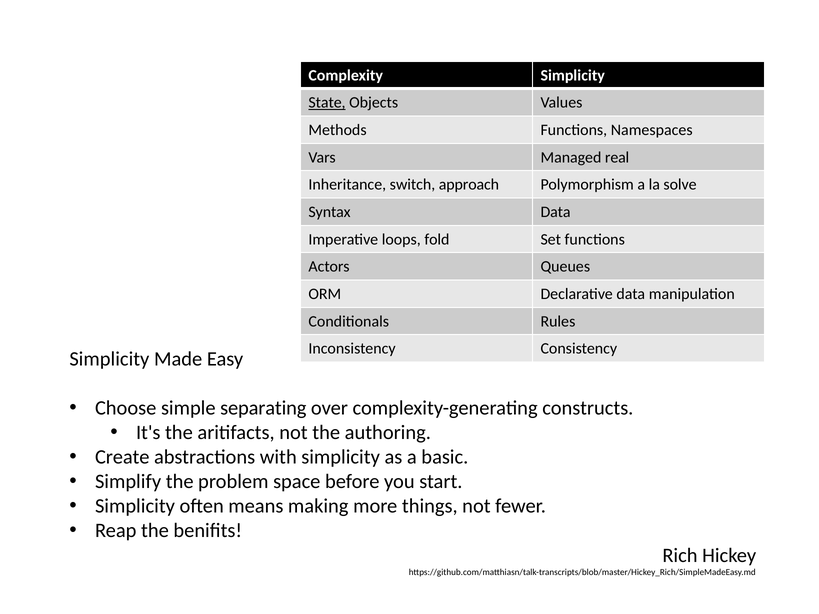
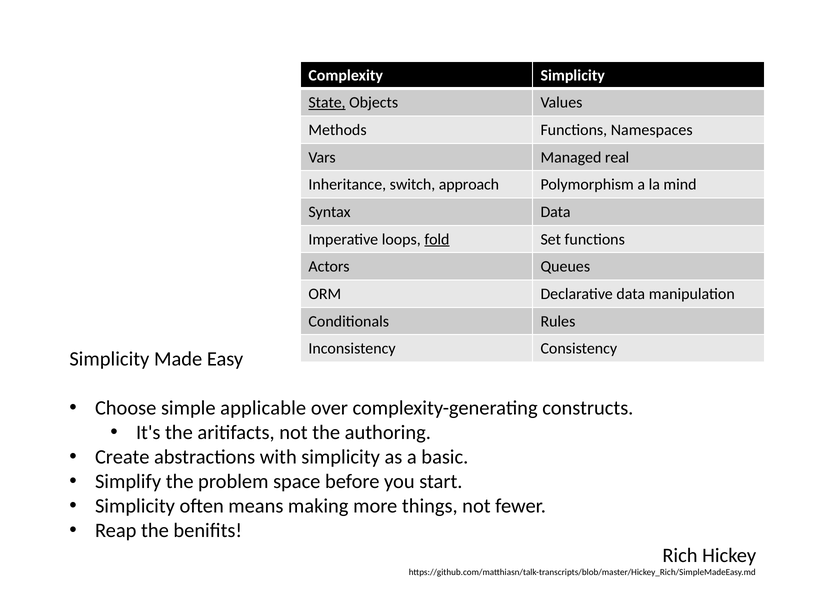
solve: solve -> mind
fold underline: none -> present
separating: separating -> applicable
